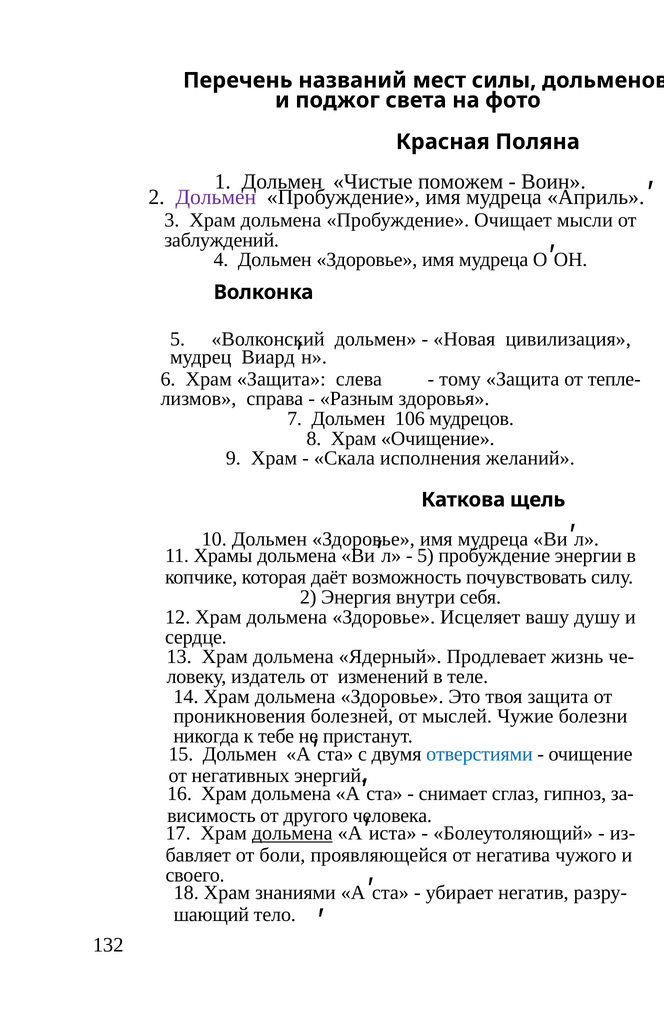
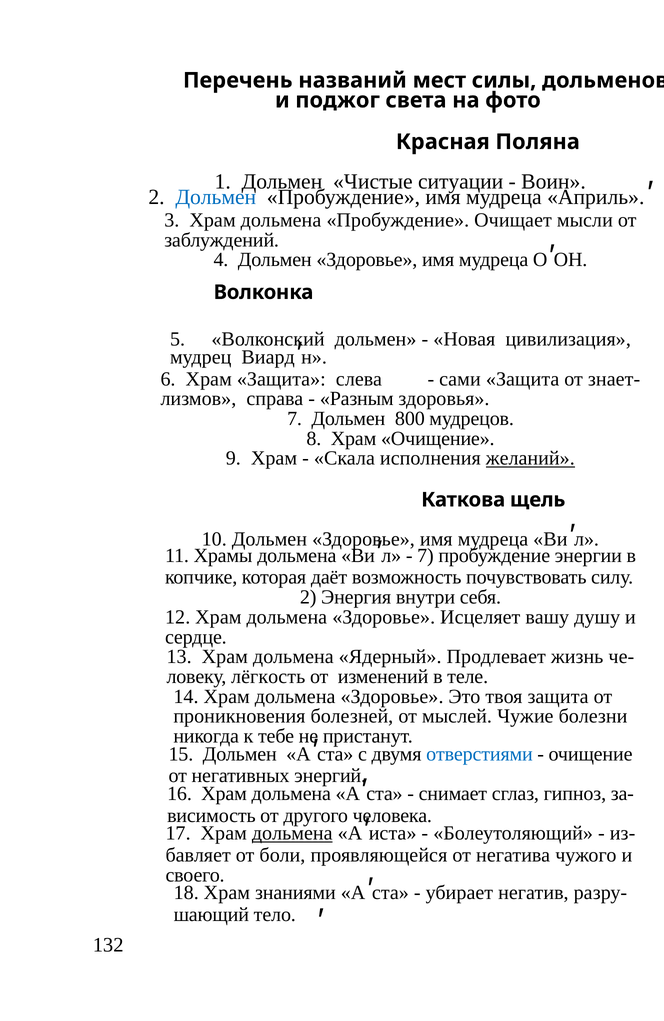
поможем: поможем -> ситуации
Дольмен at (216, 197) colour: purple -> blue
тому: тому -> сами
тепле-: тепле- -> знает-
106: 106 -> 800
желаний underline: none -> present
5 at (425, 556): 5 -> 7
издатель: издатель -> лёгкость
